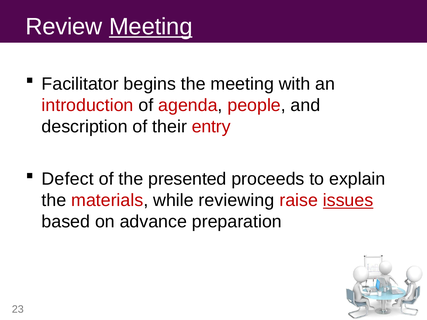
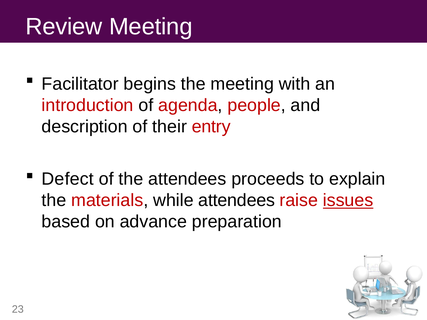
Meeting at (151, 27) underline: present -> none
the presented: presented -> attendees
while reviewing: reviewing -> attendees
